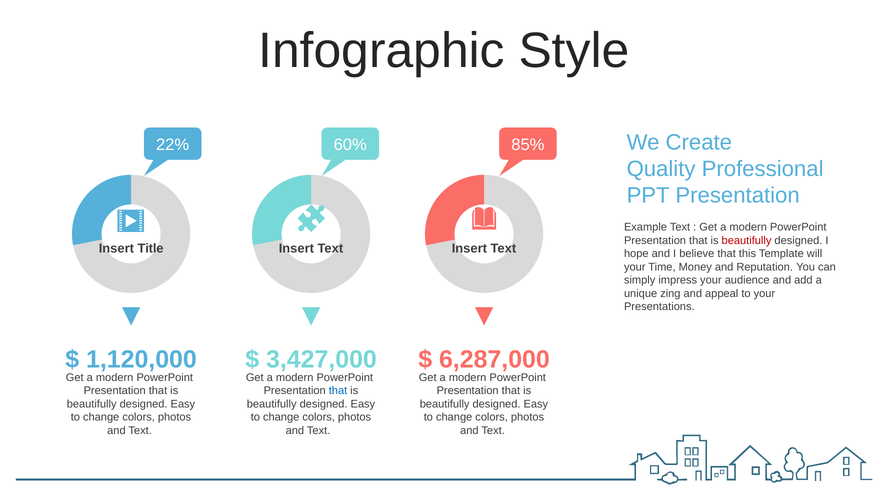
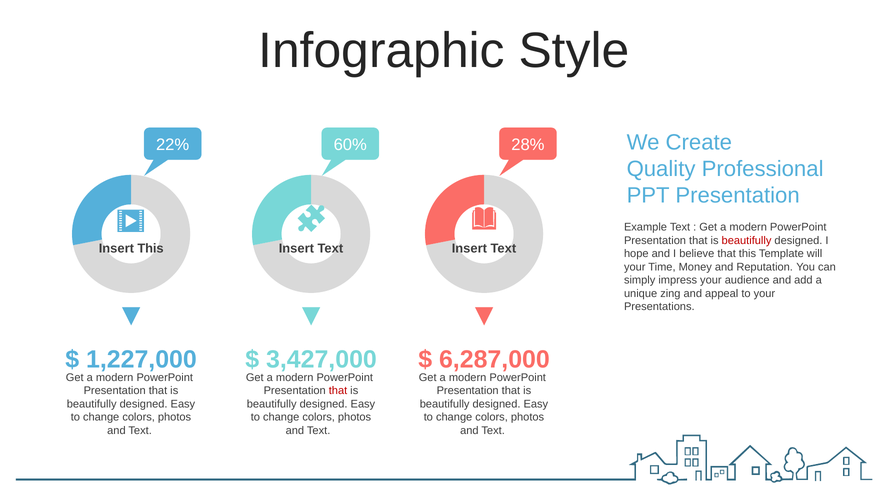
85%: 85% -> 28%
Insert Title: Title -> This
1,120,000: 1,120,000 -> 1,227,000
that at (338, 391) colour: blue -> red
